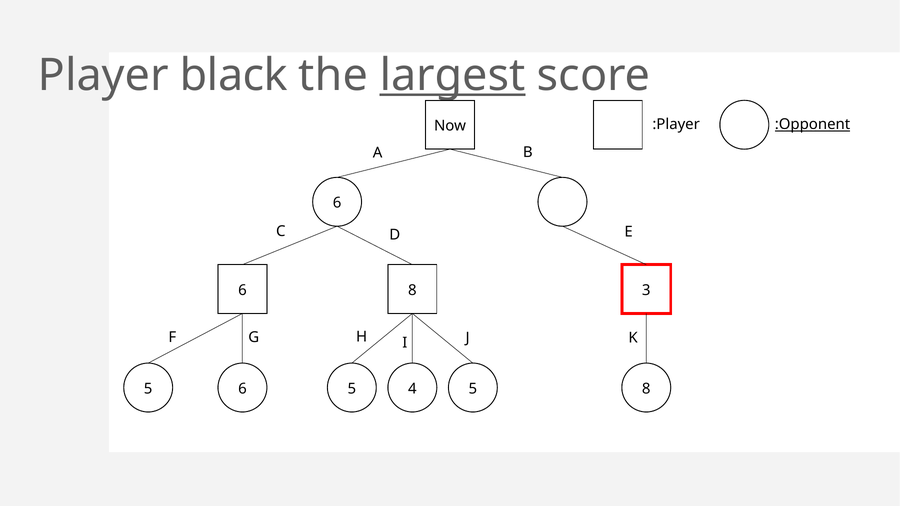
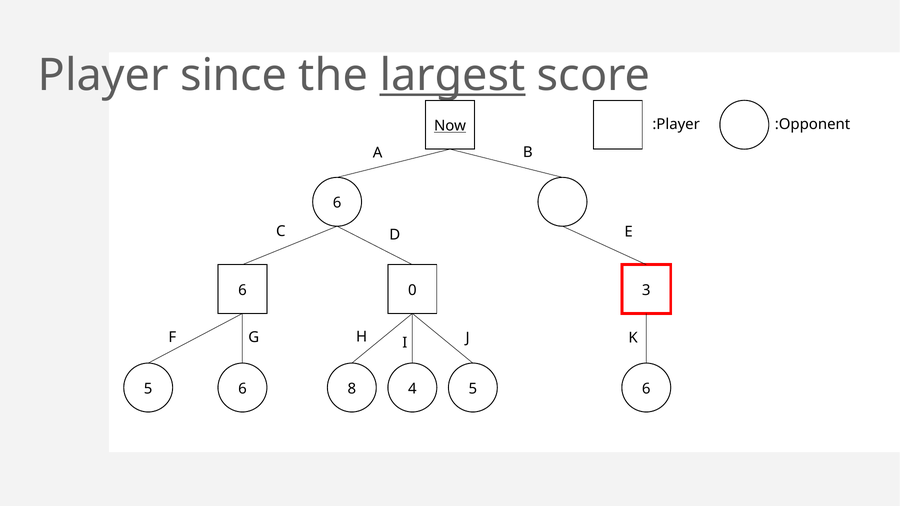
black: black -> since
:Opponent underline: present -> none
Now underline: none -> present
6 8: 8 -> 0
5 5: 5 -> 8
5 8: 8 -> 6
